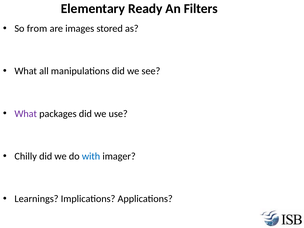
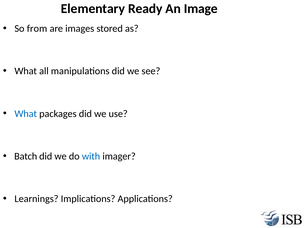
Filters: Filters -> Image
What at (26, 114) colour: purple -> blue
Chilly: Chilly -> Batch
